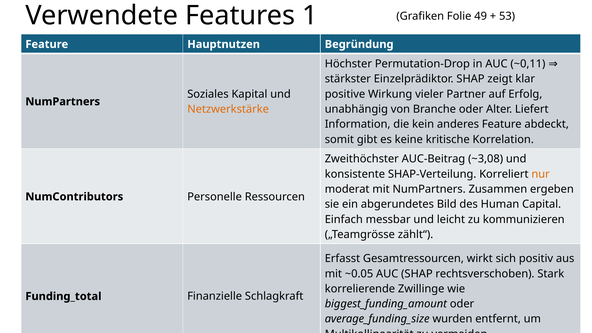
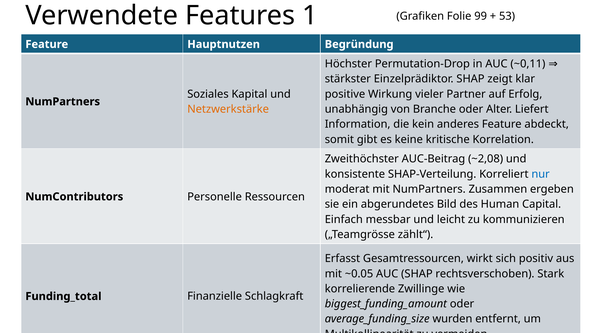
49: 49 -> 99
~3,08: ~3,08 -> ~2,08
nur colour: orange -> blue
